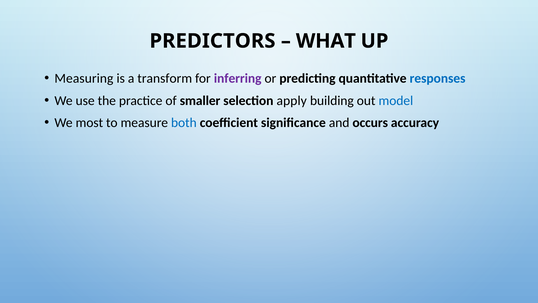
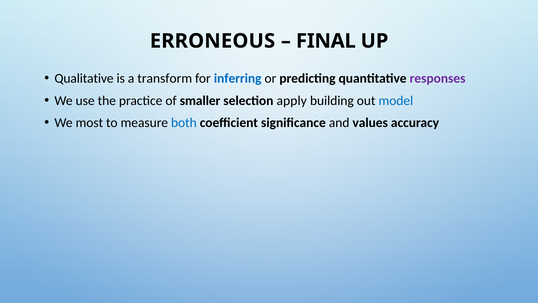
PREDICTORS: PREDICTORS -> ERRONEOUS
WHAT: WHAT -> FINAL
Measuring: Measuring -> Qualitative
inferring colour: purple -> blue
responses colour: blue -> purple
occurs: occurs -> values
